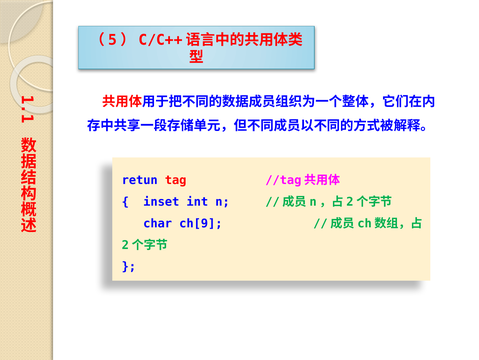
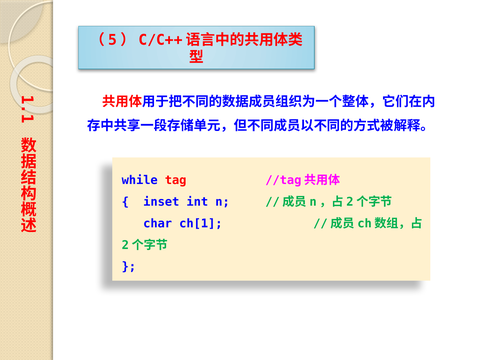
retun: retun -> while
ch[9: ch[9 -> ch[1
